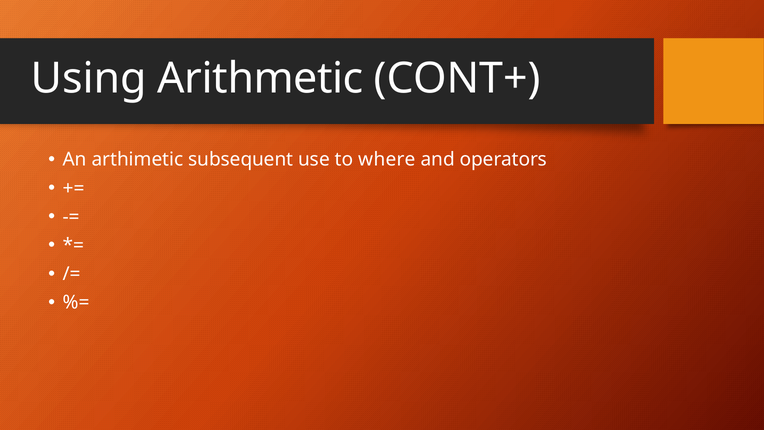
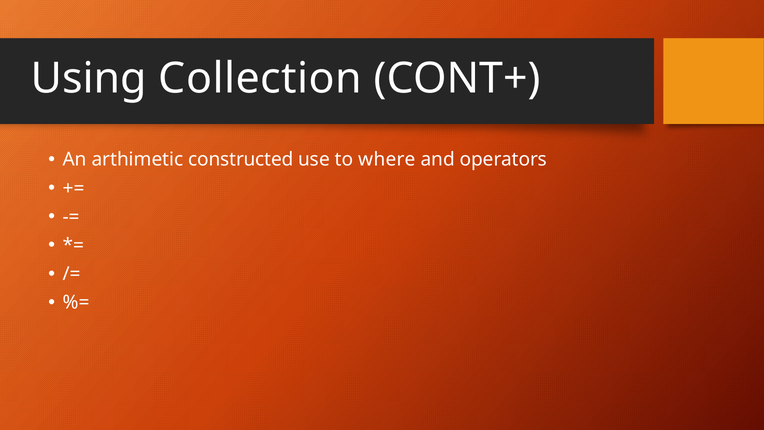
Arithmetic: Arithmetic -> Collection
subsequent: subsequent -> constructed
